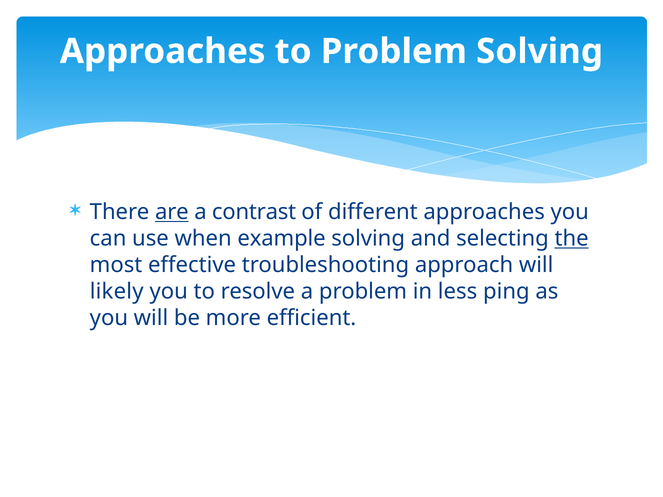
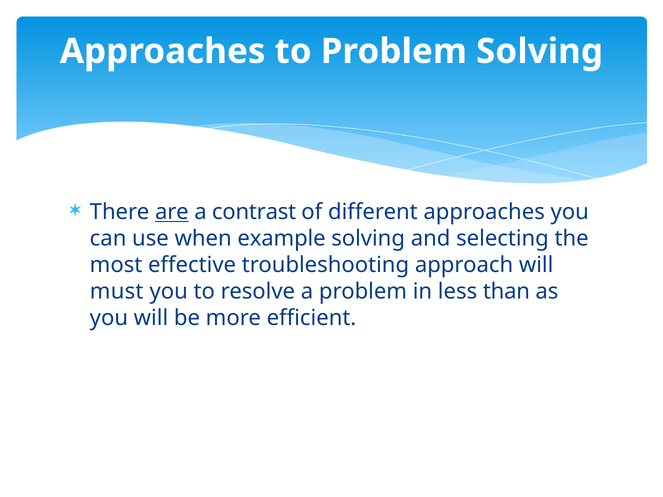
the underline: present -> none
likely: likely -> must
ping: ping -> than
